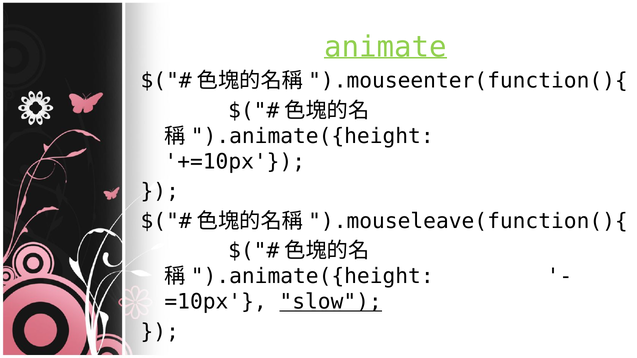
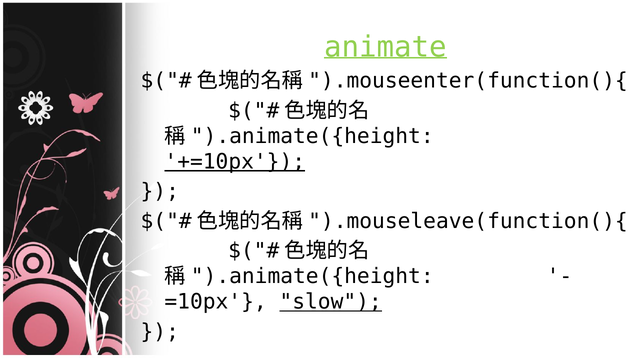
+=10px underline: none -> present
